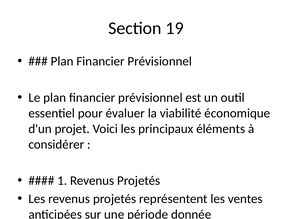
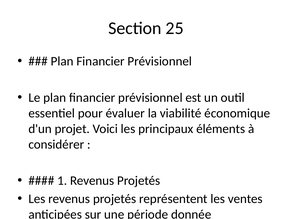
19: 19 -> 25
